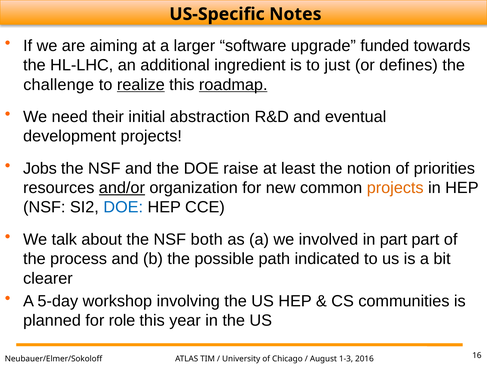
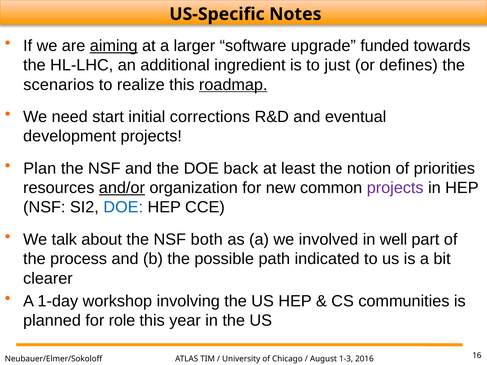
aiming underline: none -> present
challenge: challenge -> scenarios
realize underline: present -> none
their: their -> start
abstraction: abstraction -> corrections
Jobs: Jobs -> Plan
raise: raise -> back
projects at (395, 188) colour: orange -> purple
in part: part -> well
5-day: 5-day -> 1-day
